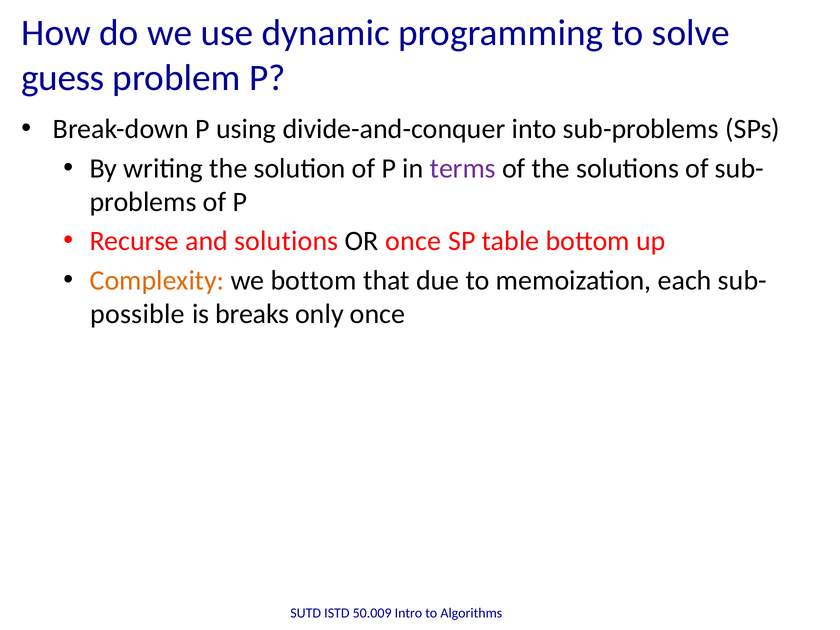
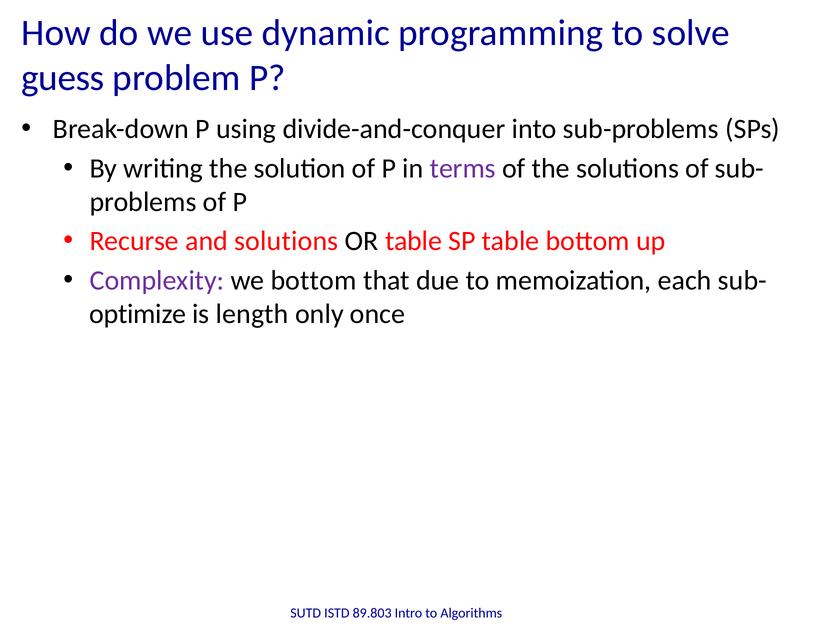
OR once: once -> table
Complexity colour: orange -> purple
possible: possible -> optimize
breaks: breaks -> length
50.009: 50.009 -> 89.803
